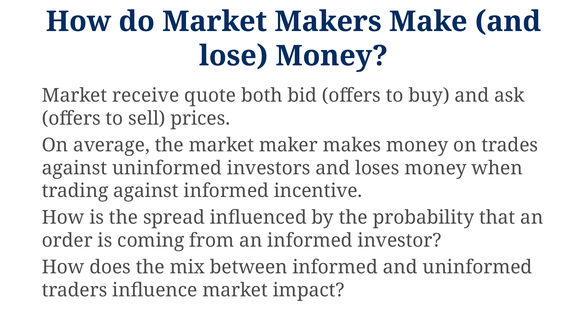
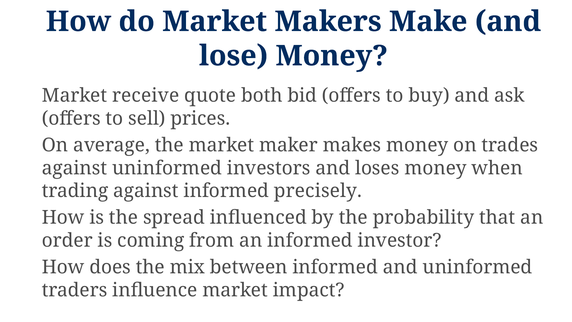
incentive: incentive -> precisely
